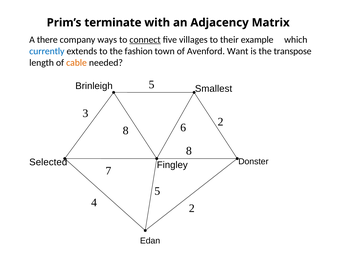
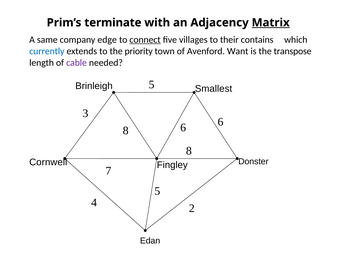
Matrix underline: none -> present
there: there -> same
ways: ways -> edge
example: example -> contains
fashion: fashion -> priority
cable colour: orange -> purple
6 2: 2 -> 6
Selected: Selected -> Cornwell
